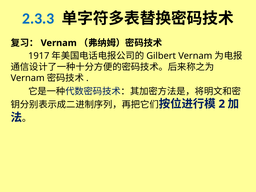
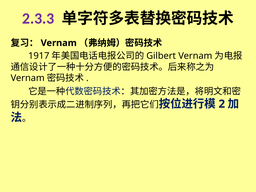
2.3.3 colour: blue -> purple
